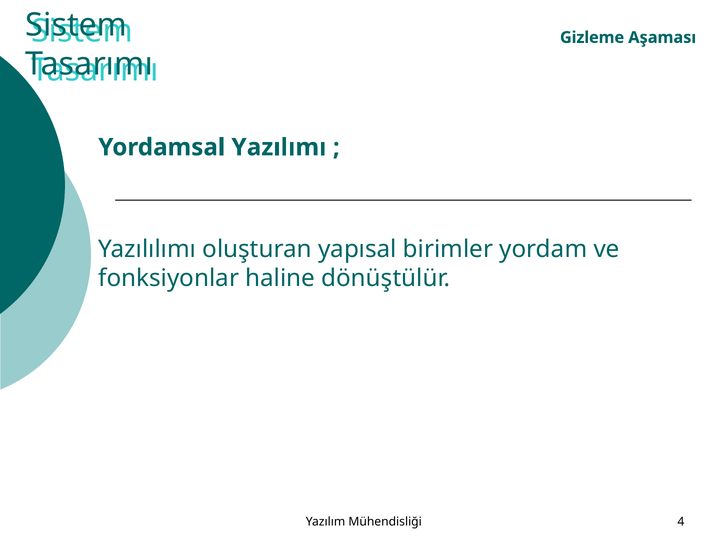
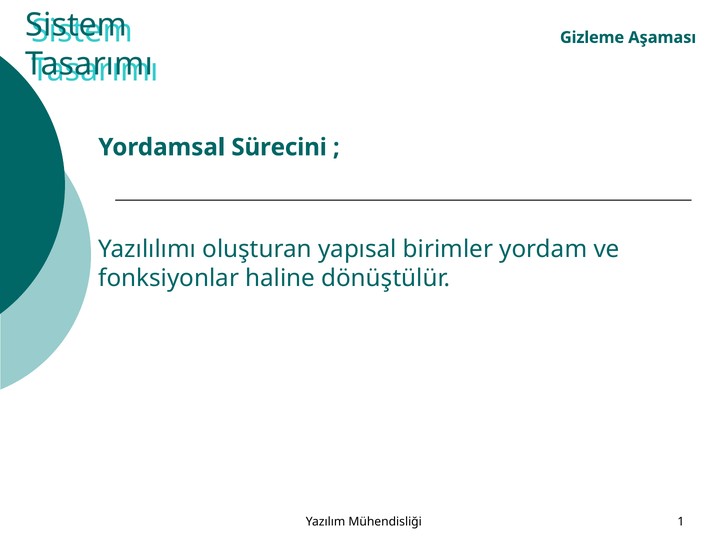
Yazılımı: Yazılımı -> Sürecini
4: 4 -> 1
